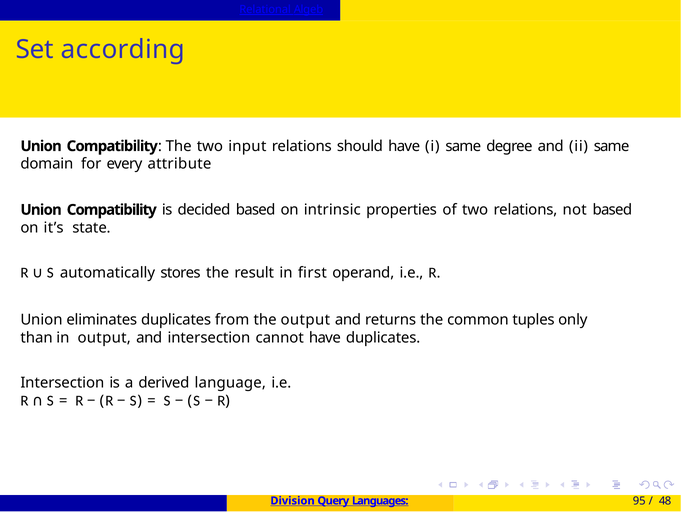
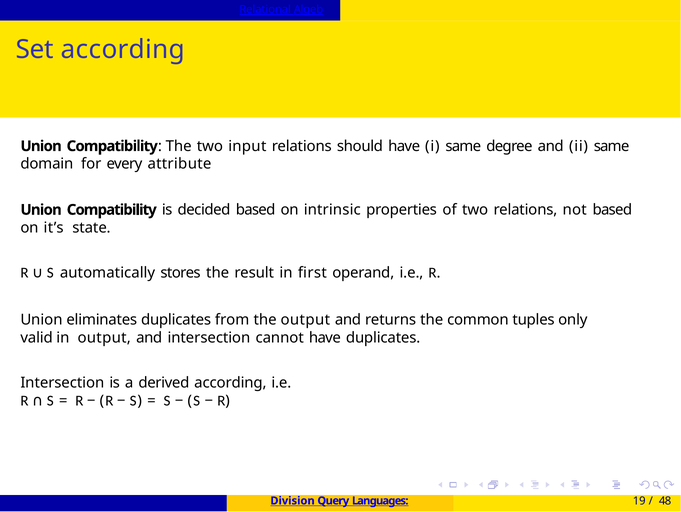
than: than -> valid
derived language: language -> according
95: 95 -> 19
